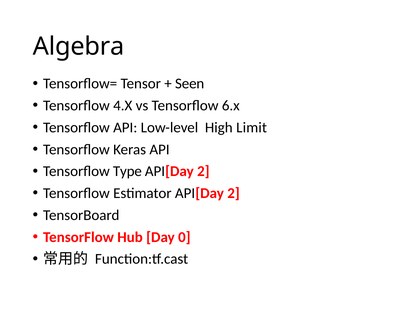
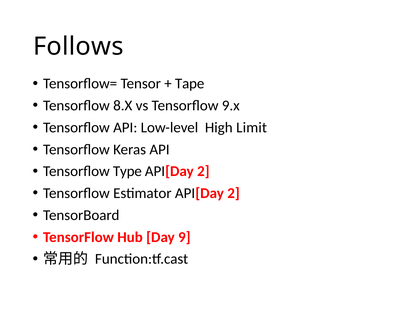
Algebra: Algebra -> Follows
Seen: Seen -> Tape
4.X: 4.X -> 8.X
6.x: 6.x -> 9.x
0: 0 -> 9
